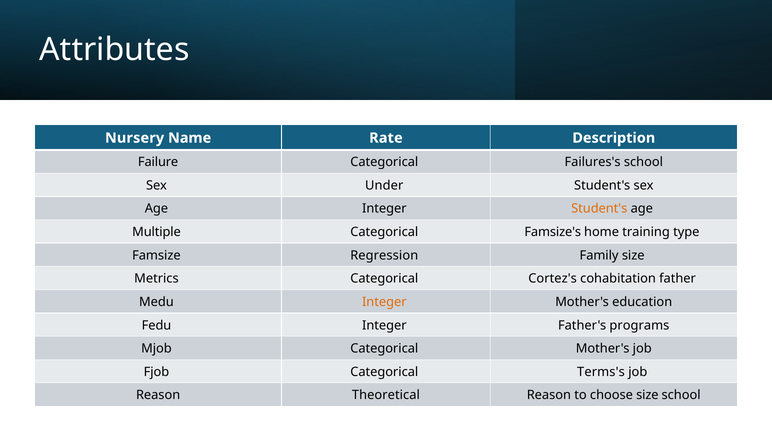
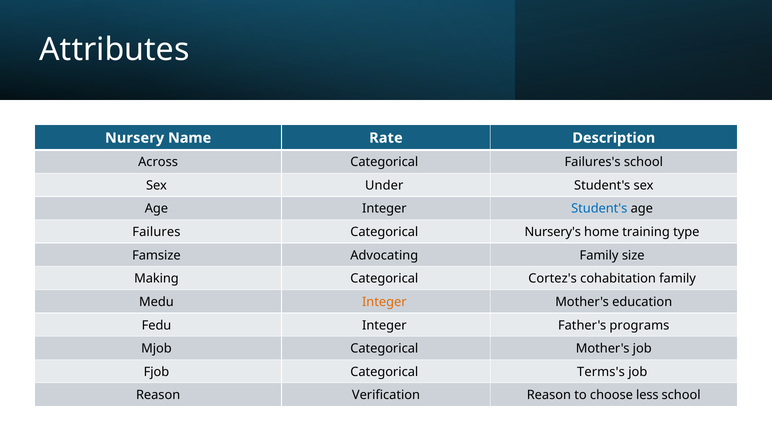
Failure: Failure -> Across
Student's at (599, 209) colour: orange -> blue
Multiple: Multiple -> Failures
Famsize's: Famsize's -> Nursery's
Regression: Regression -> Advocating
Metrics: Metrics -> Making
cohabitation father: father -> family
Theoretical: Theoretical -> Verification
choose size: size -> less
